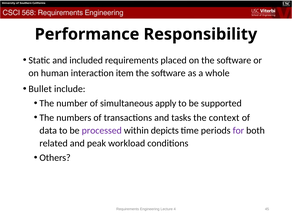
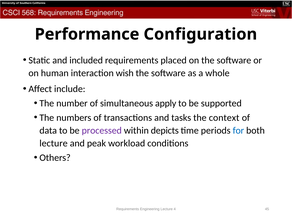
Responsibility: Responsibility -> Configuration
item: item -> wish
Bullet: Bullet -> Affect
for colour: purple -> blue
related at (54, 143): related -> lecture
